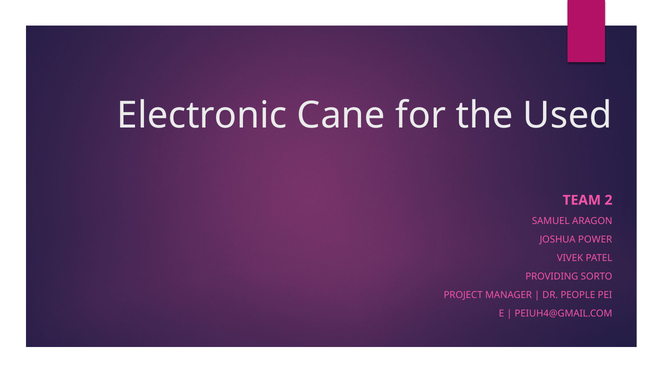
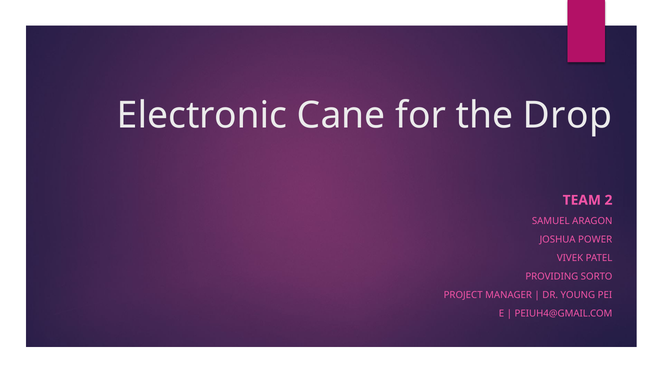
Used: Used -> Drop
PEOPLE: PEOPLE -> YOUNG
